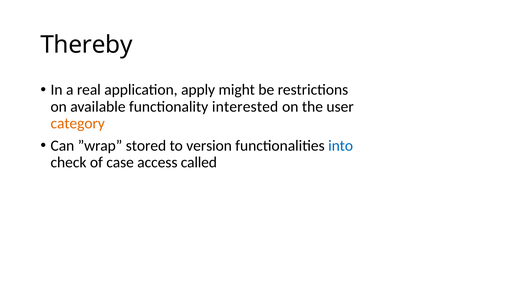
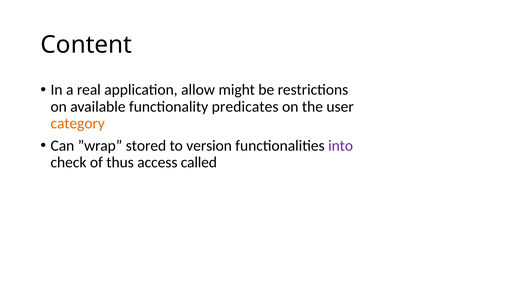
Thereby: Thereby -> Content
apply: apply -> allow
interested: interested -> predicates
into colour: blue -> purple
case: case -> thus
